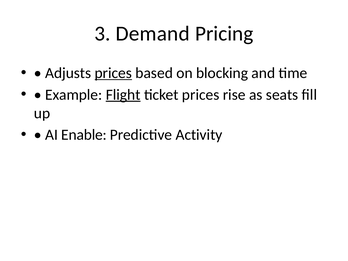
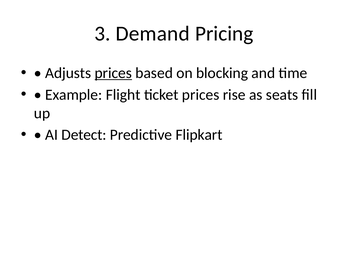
Flight underline: present -> none
Enable: Enable -> Detect
Activity: Activity -> Flipkart
